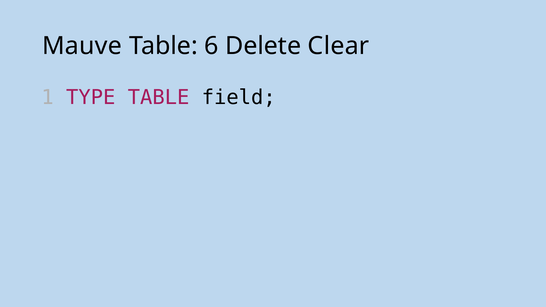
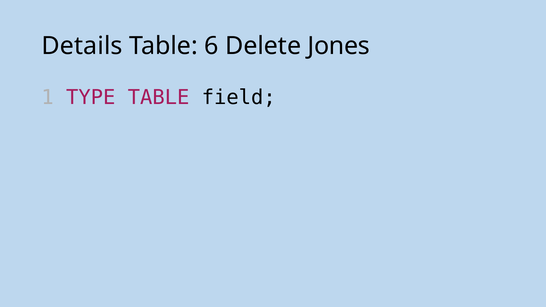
Mauve: Mauve -> Details
Clear: Clear -> Jones
